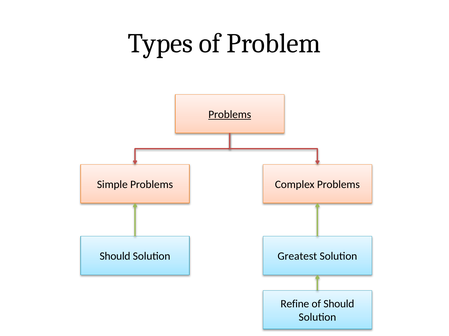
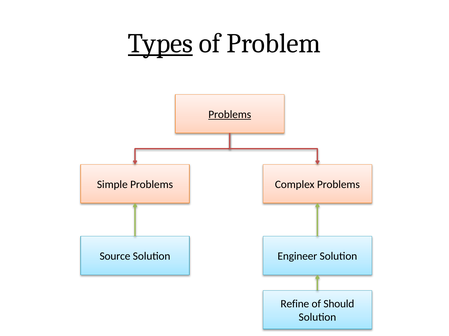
Types underline: none -> present
Should at (115, 257): Should -> Source
Greatest: Greatest -> Engineer
